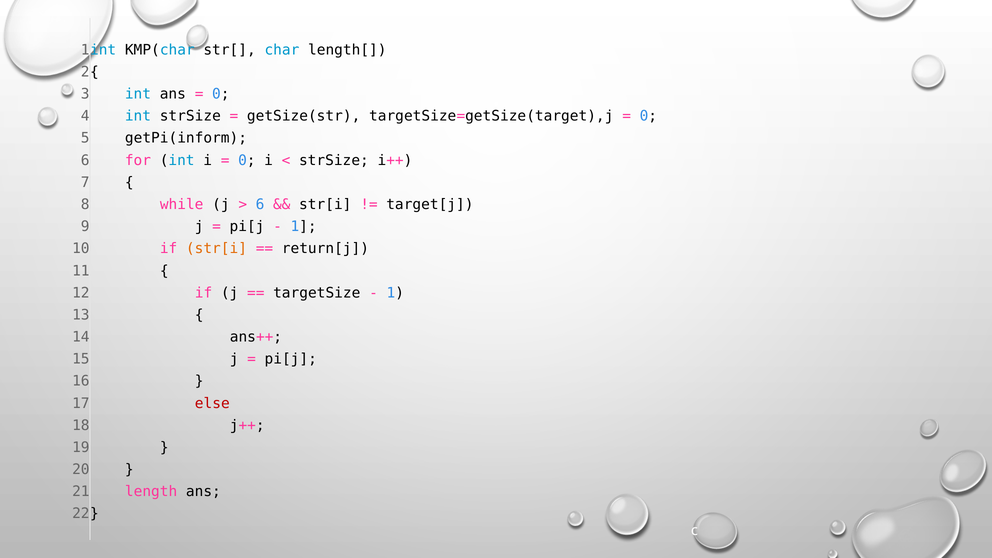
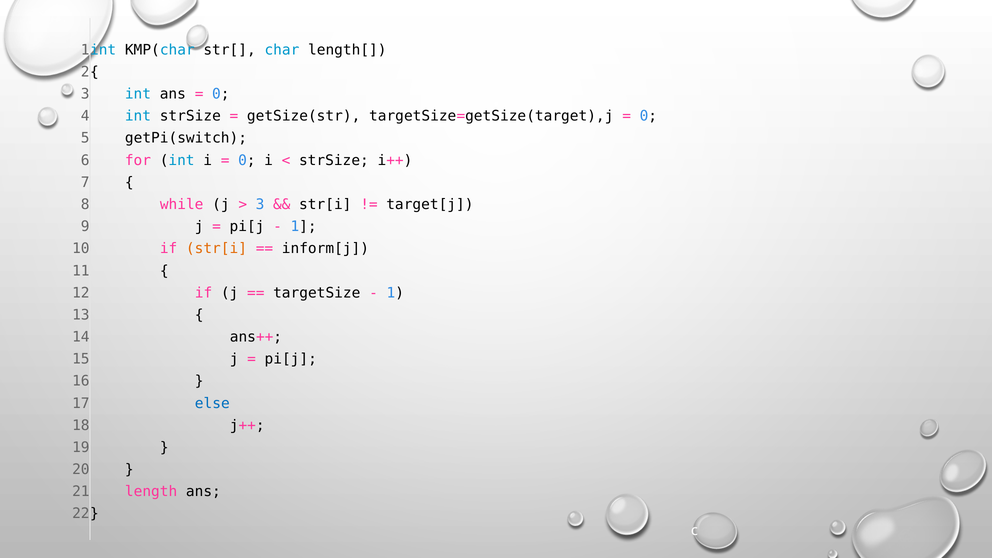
getPi(inform: getPi(inform -> getPi(switch
6 at (260, 204): 6 -> 3
return[j: return[j -> inform[j
else colour: red -> blue
